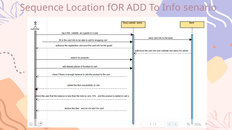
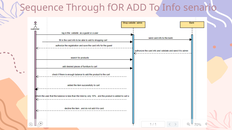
Location: Location -> Through
